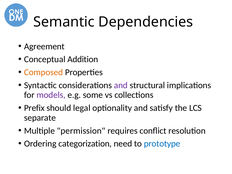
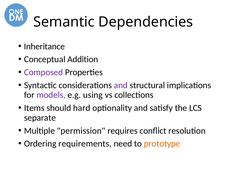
Agreement: Agreement -> Inheritance
Composed colour: orange -> purple
some: some -> using
Prefix: Prefix -> Items
legal: legal -> hard
categorization: categorization -> requirements
prototype colour: blue -> orange
